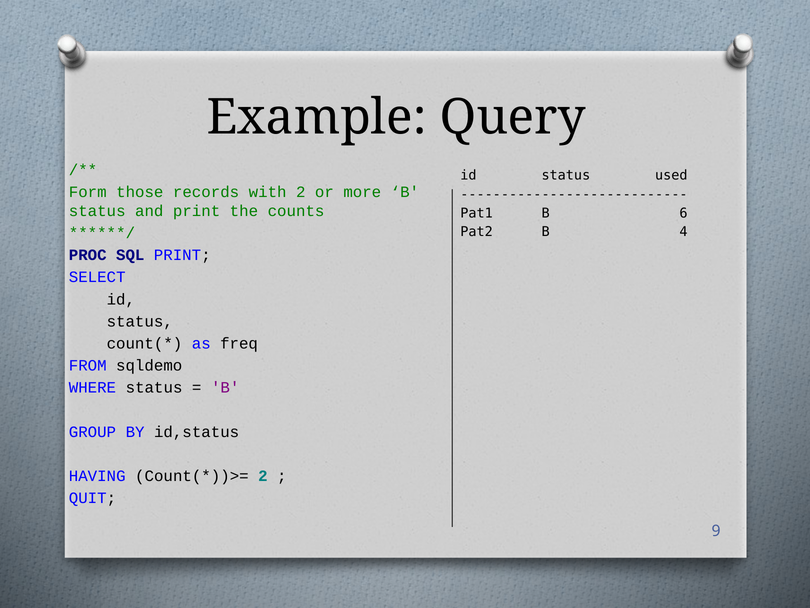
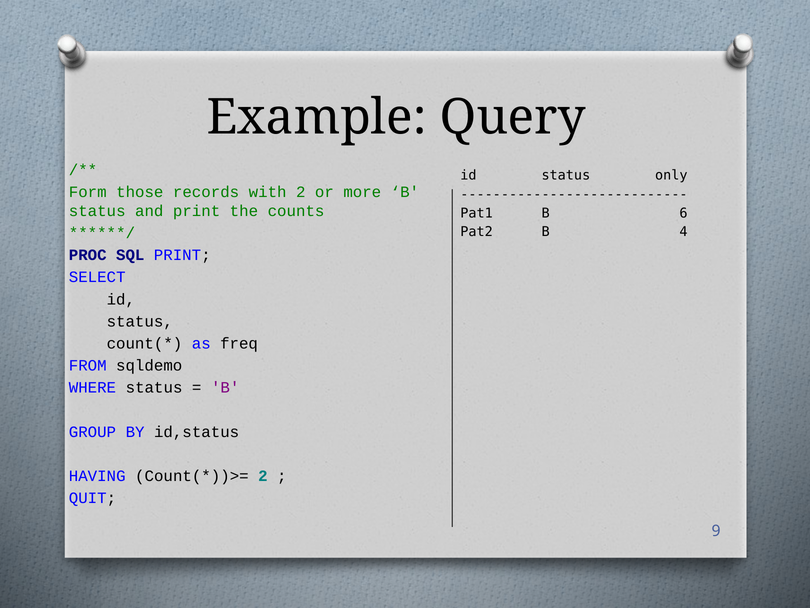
used: used -> only
